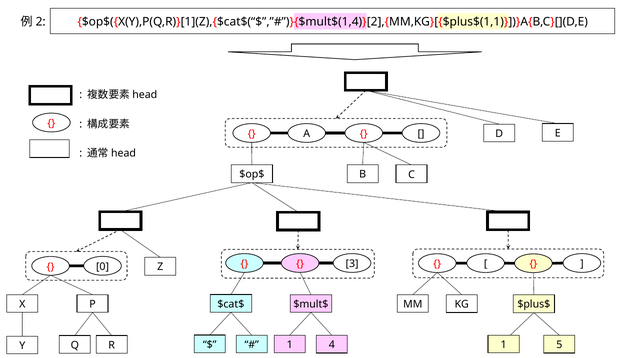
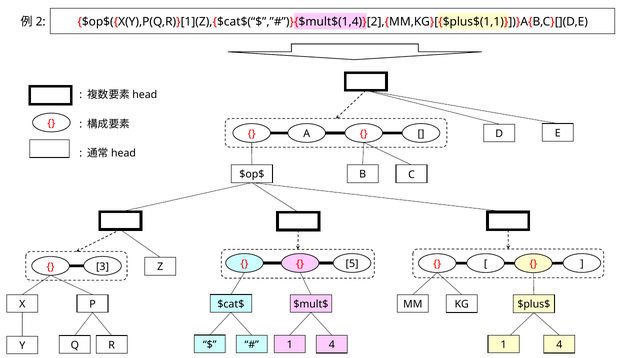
3: 3 -> 5
0: 0 -> 3
5 at (559, 345): 5 -> 4
